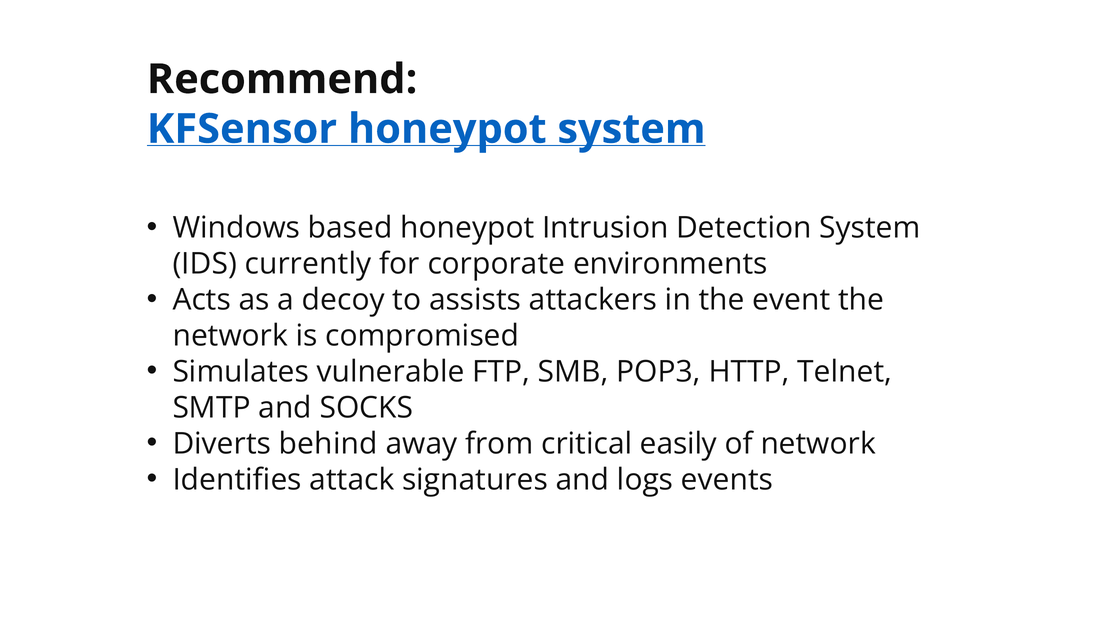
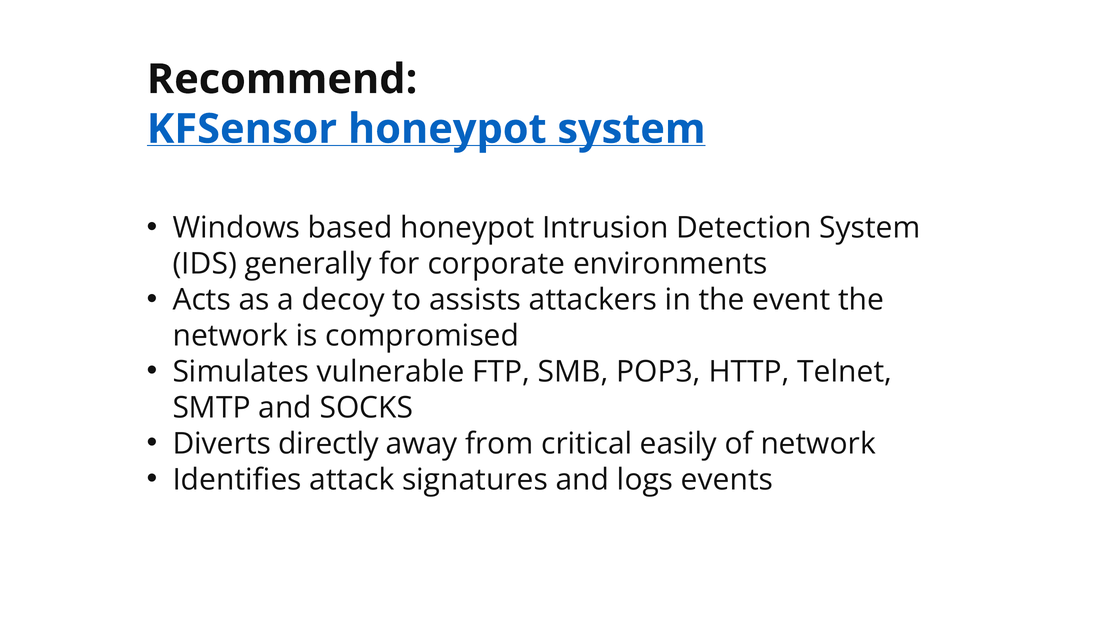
currently: currently -> generally
behind: behind -> directly
